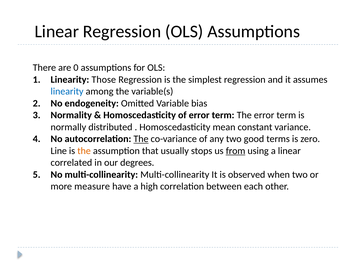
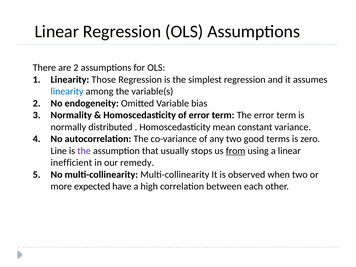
are 0: 0 -> 2
The at (141, 139) underline: present -> none
the at (84, 151) colour: orange -> purple
correlated: correlated -> inefficient
degrees: degrees -> remedy
measure: measure -> expected
